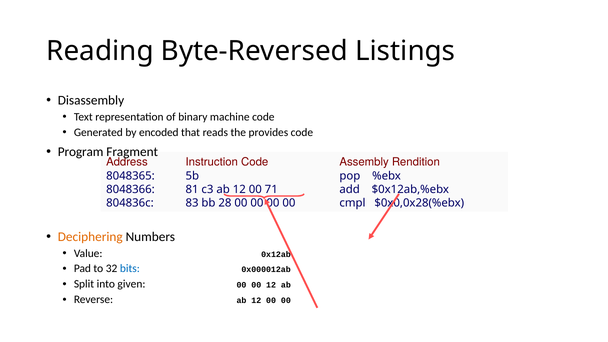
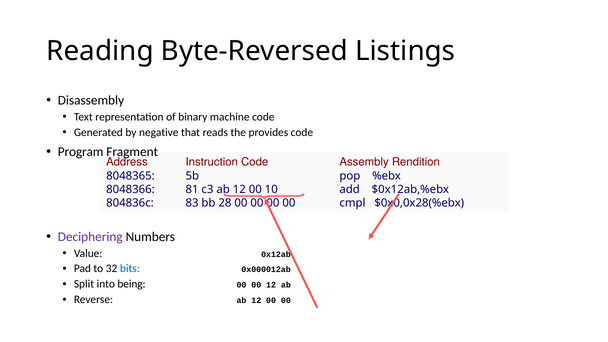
encoded: encoded -> negative
71: 71 -> 10
Deciphering colour: orange -> purple
given: given -> being
